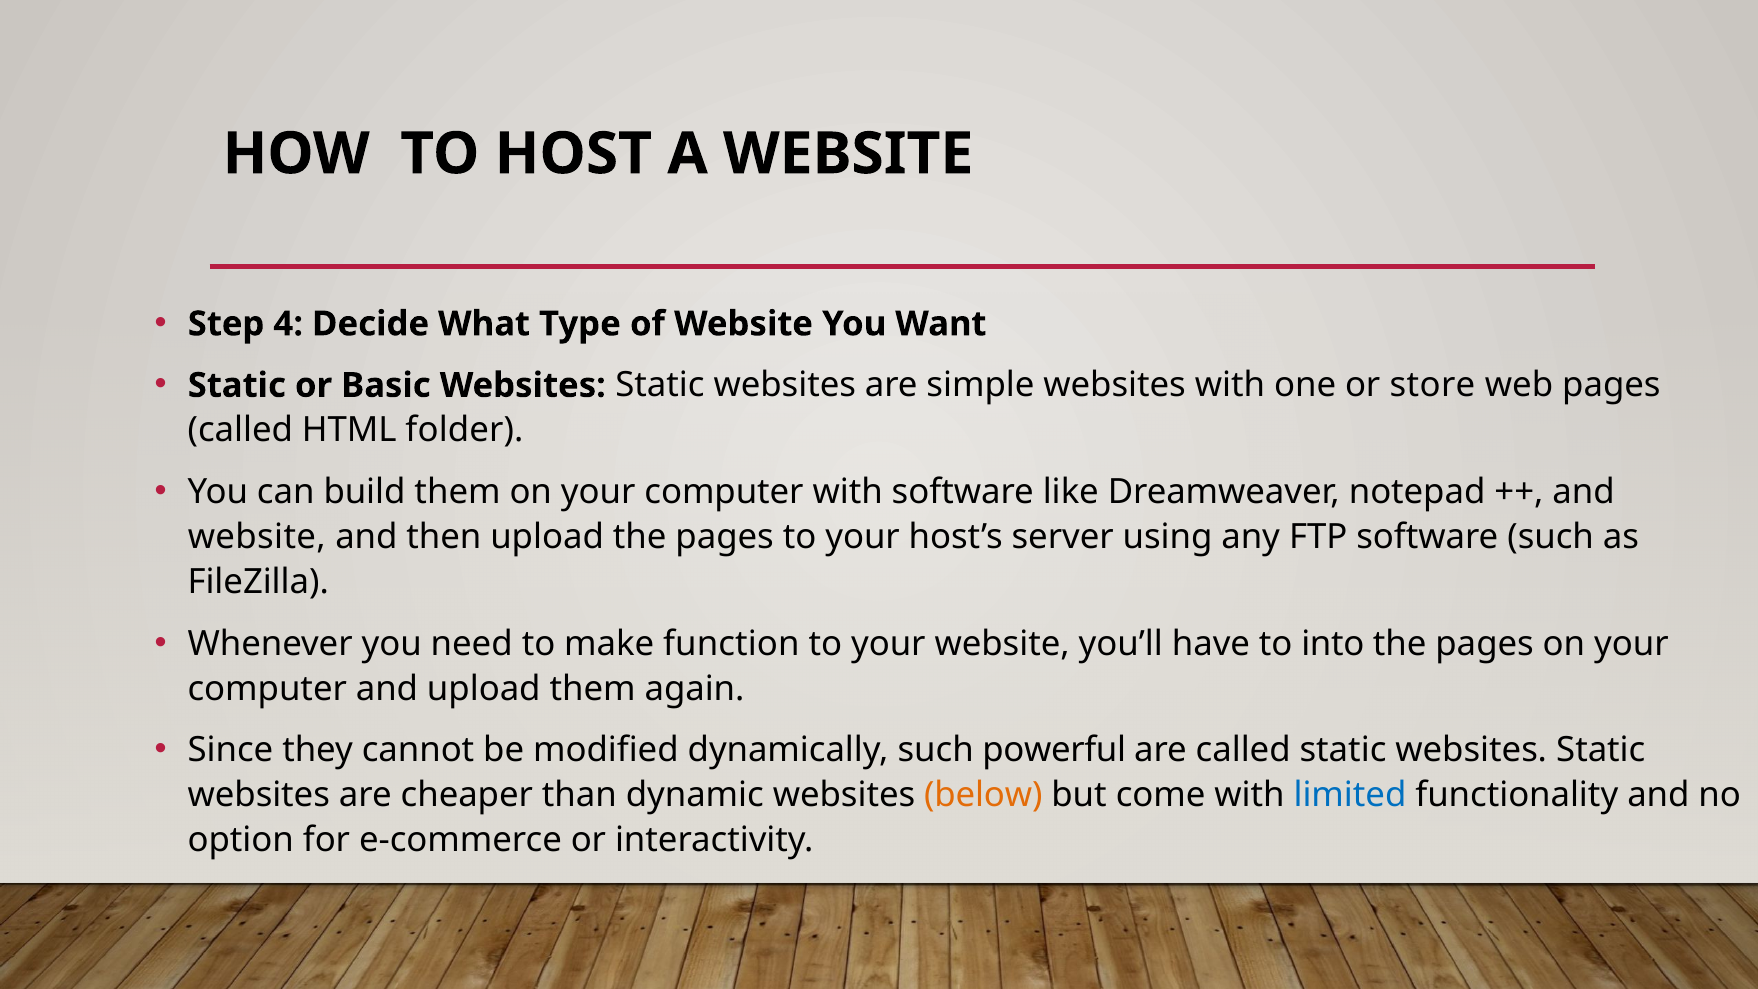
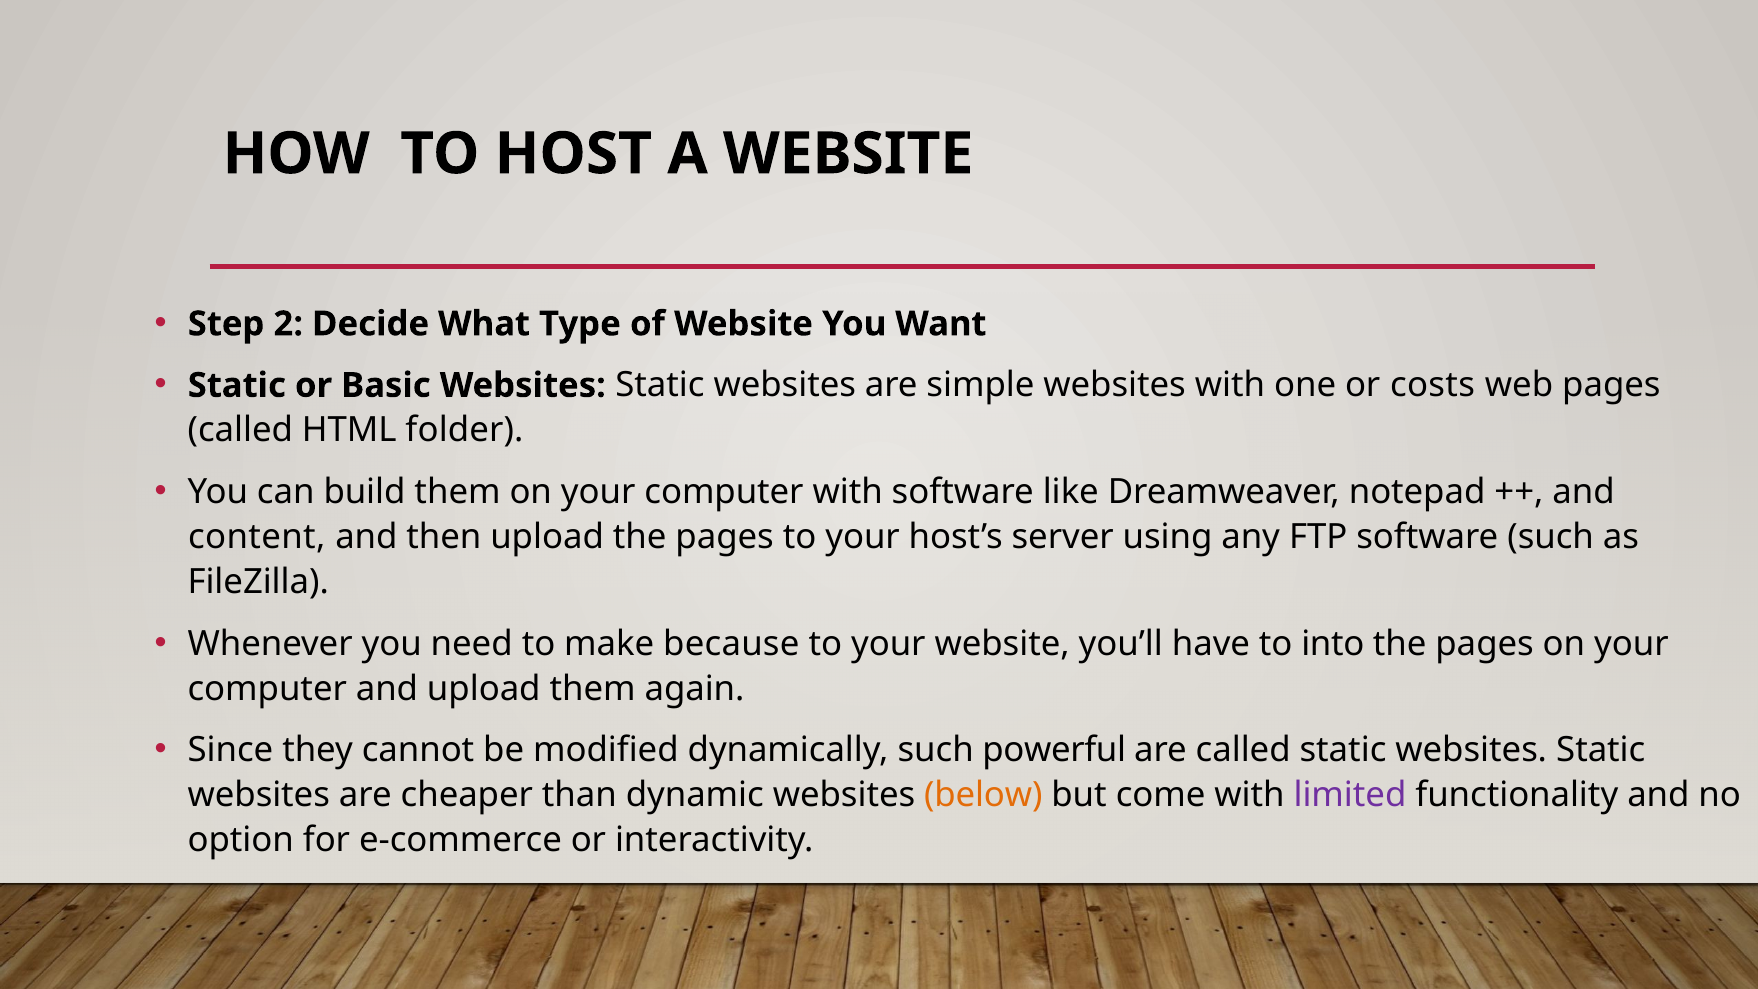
4: 4 -> 2
store: store -> costs
website at (257, 537): website -> content
function: function -> because
limited colour: blue -> purple
